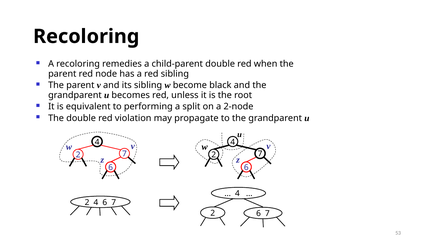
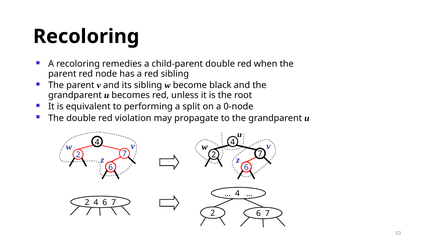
2-node: 2-node -> 0-node
